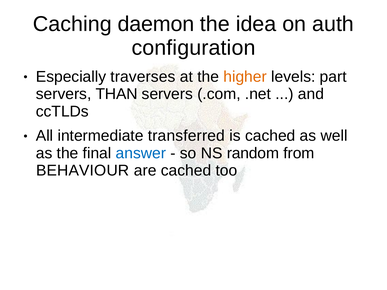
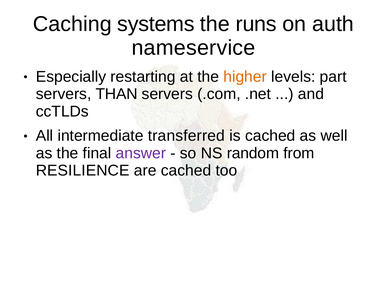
daemon: daemon -> systems
idea: idea -> runs
configuration: configuration -> nameservice
traverses: traverses -> restarting
answer colour: blue -> purple
BEHAVIOUR: BEHAVIOUR -> RESILIENCE
